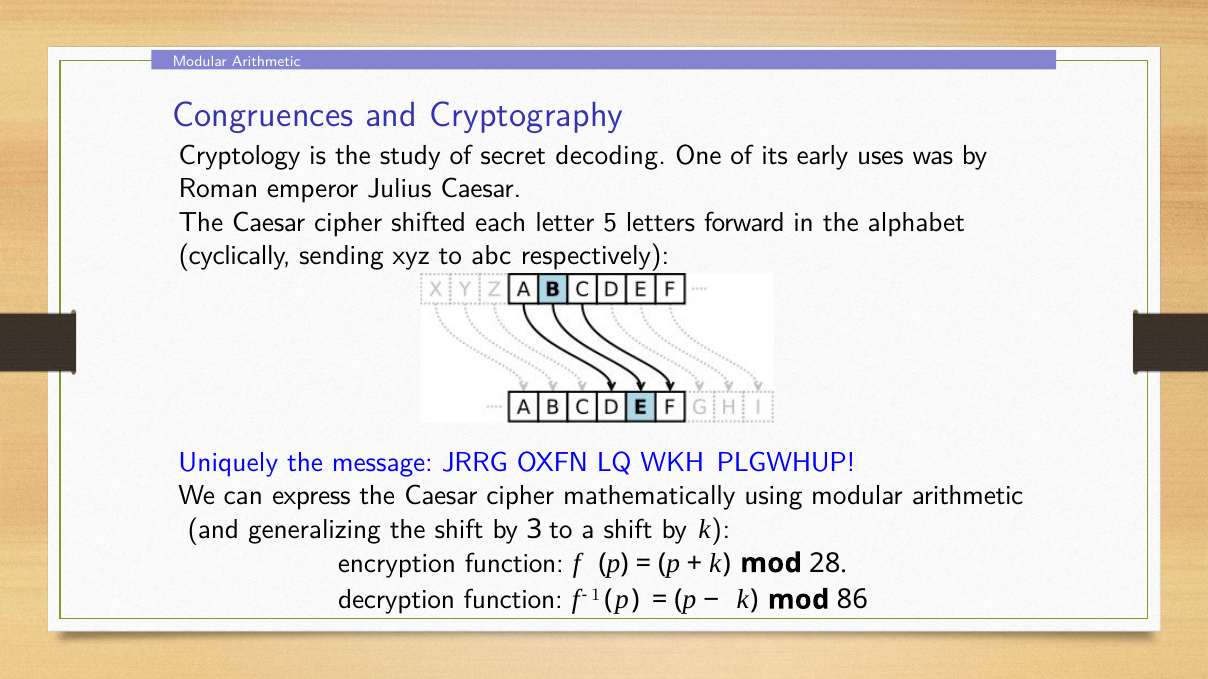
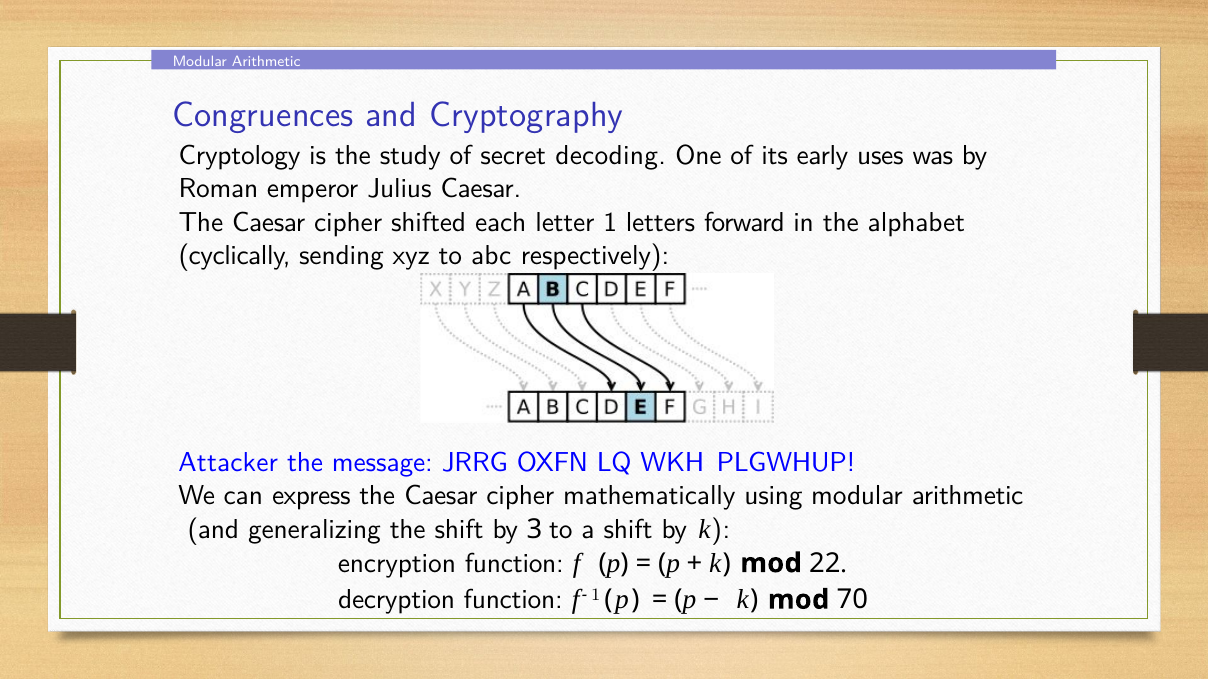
5: 5 -> 1
Uniquely: Uniquely -> Attacker
28: 28 -> 22
86: 86 -> 70
